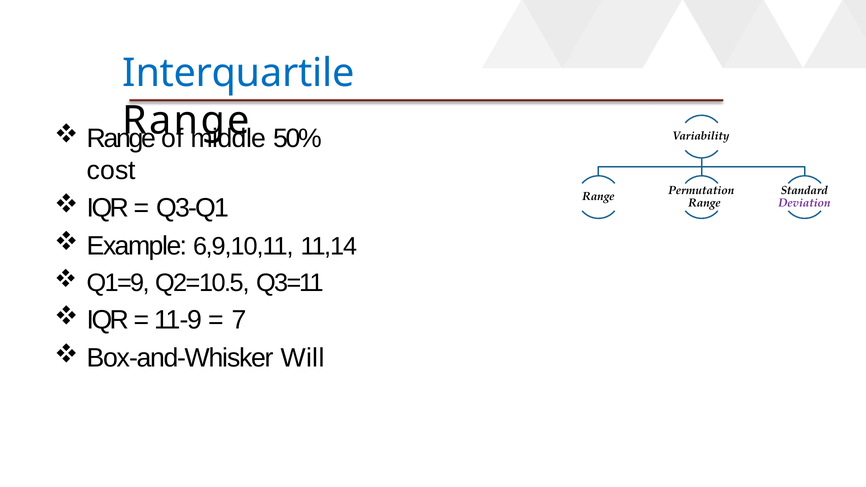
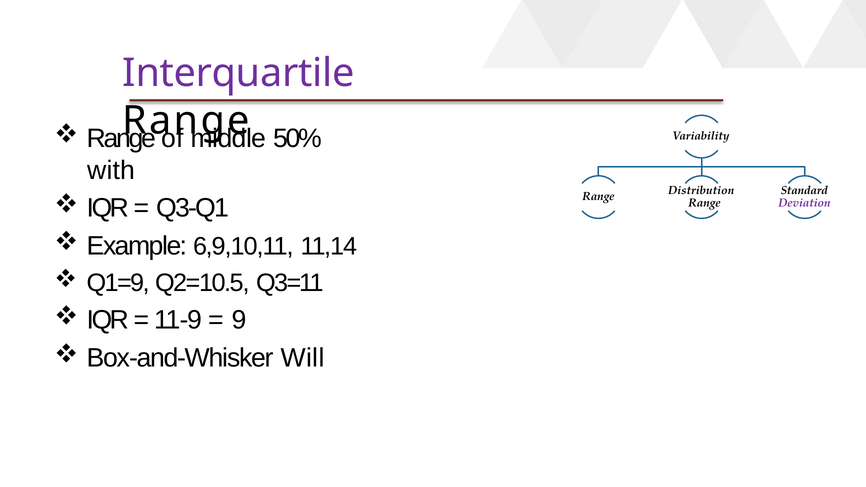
Interquartile colour: blue -> purple
cost: cost -> with
Permutation: Permutation -> Distribution
7: 7 -> 9
